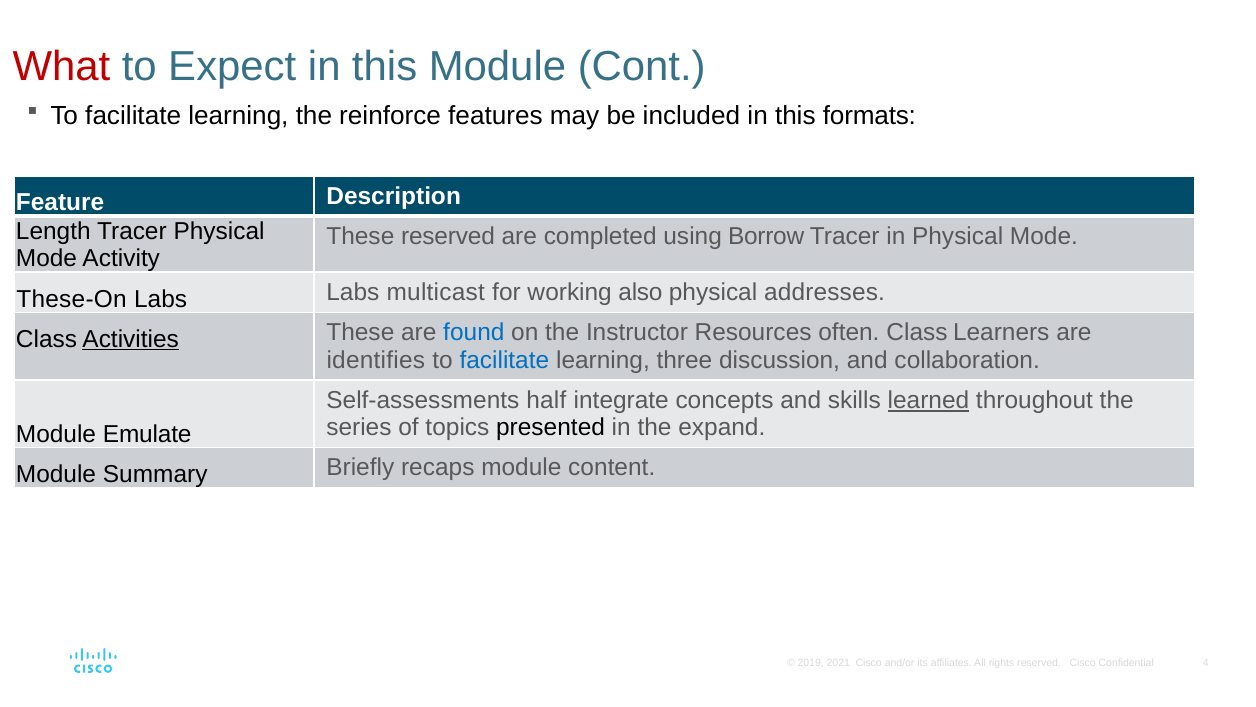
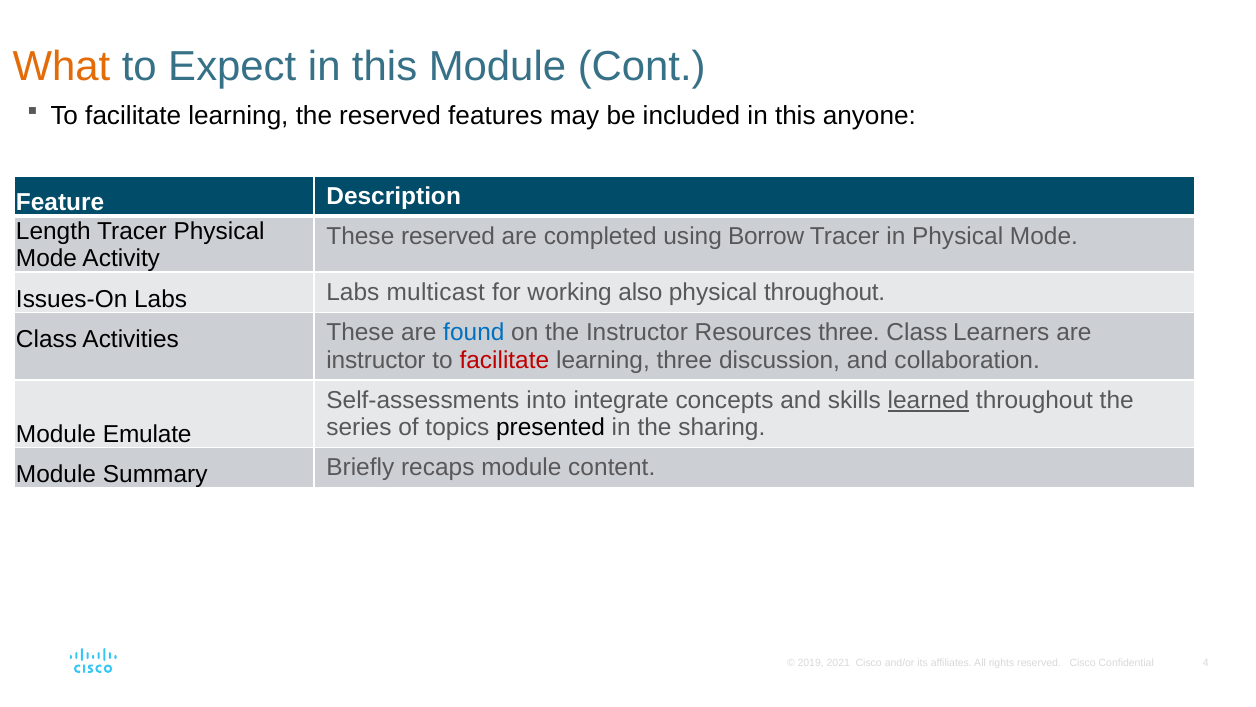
What colour: red -> orange
the reinforce: reinforce -> reserved
formats: formats -> anyone
These-On: These-On -> Issues-On
physical addresses: addresses -> throughout
Activities underline: present -> none
Resources often: often -> three
identifies at (376, 360): identifies -> instructor
facilitate at (504, 360) colour: blue -> red
half: half -> into
expand: expand -> sharing
